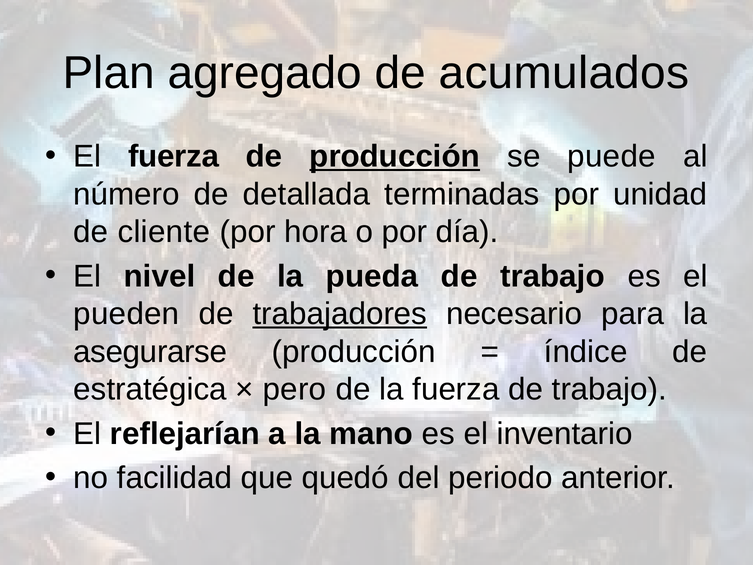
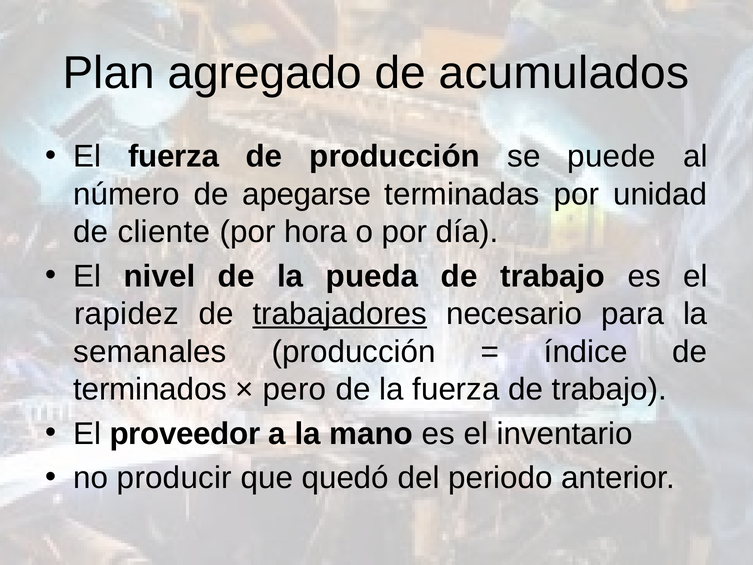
producción at (395, 157) underline: present -> none
detallada: detallada -> apegarse
pueden: pueden -> rapidez
asegurarse: asegurarse -> semanales
estratégica: estratégica -> terminados
reflejarían: reflejarían -> proveedor
facilidad: facilidad -> producir
